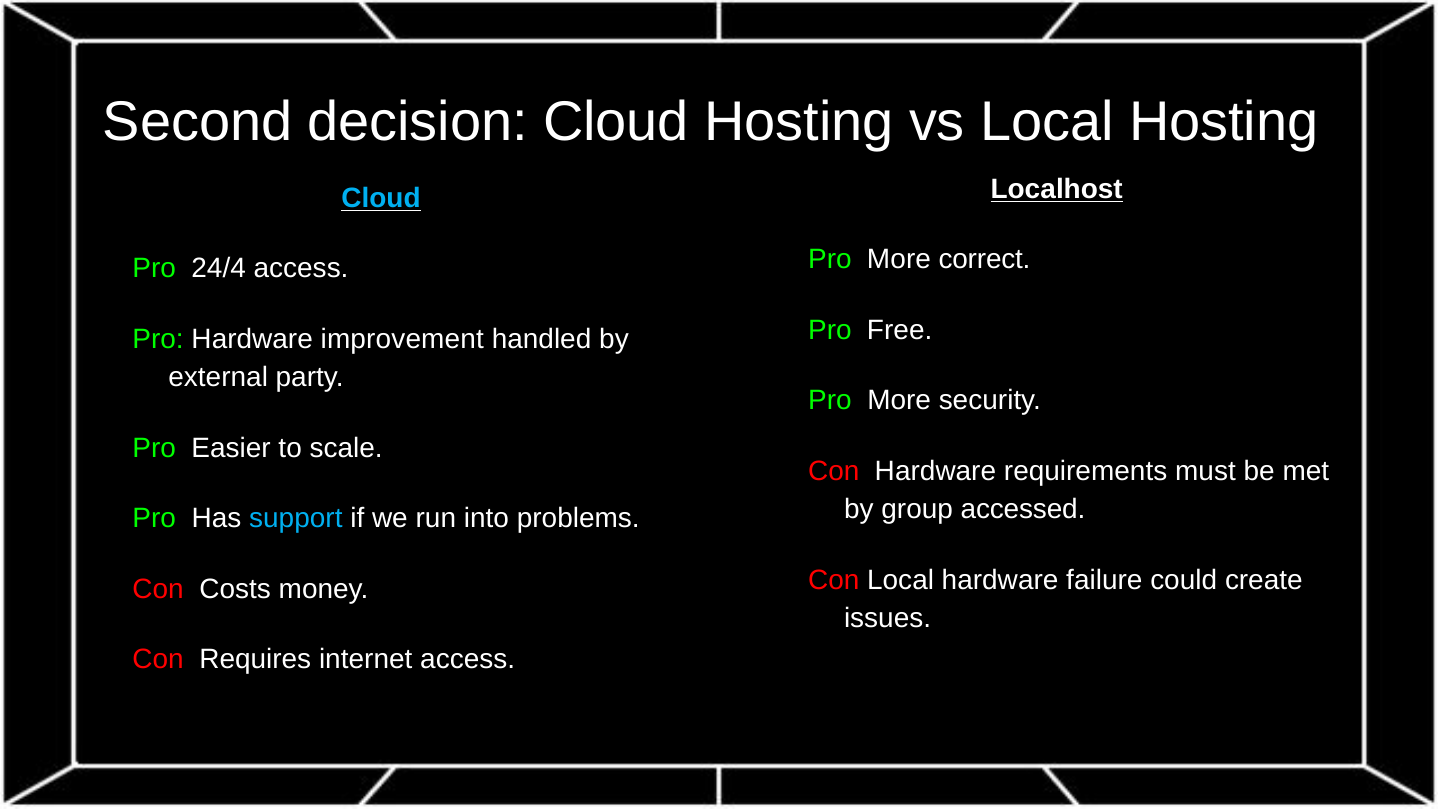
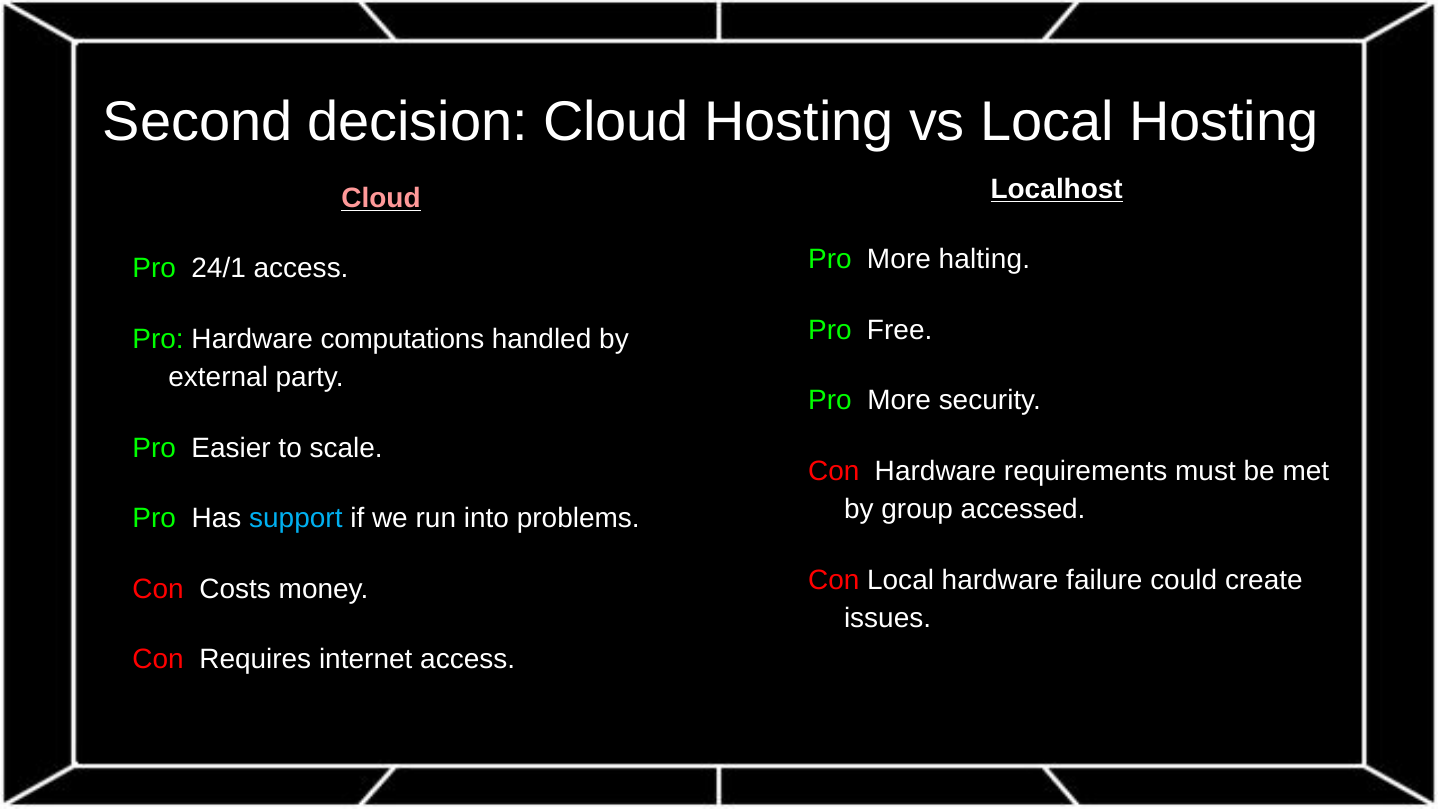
Cloud at (381, 198) colour: light blue -> pink
correct: correct -> halting
24/4: 24/4 -> 24/1
improvement: improvement -> computations
